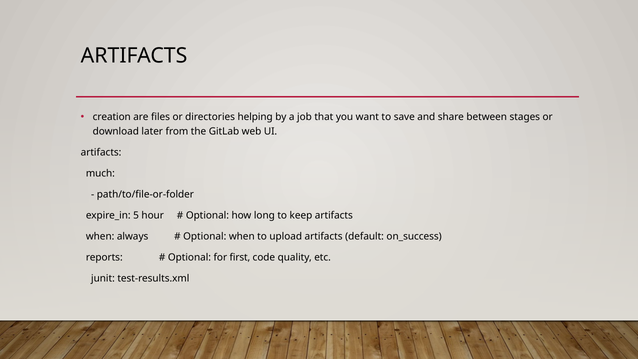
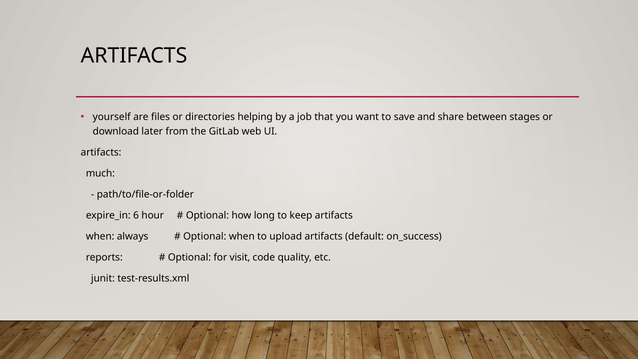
creation: creation -> yourself
5: 5 -> 6
first: first -> visit
